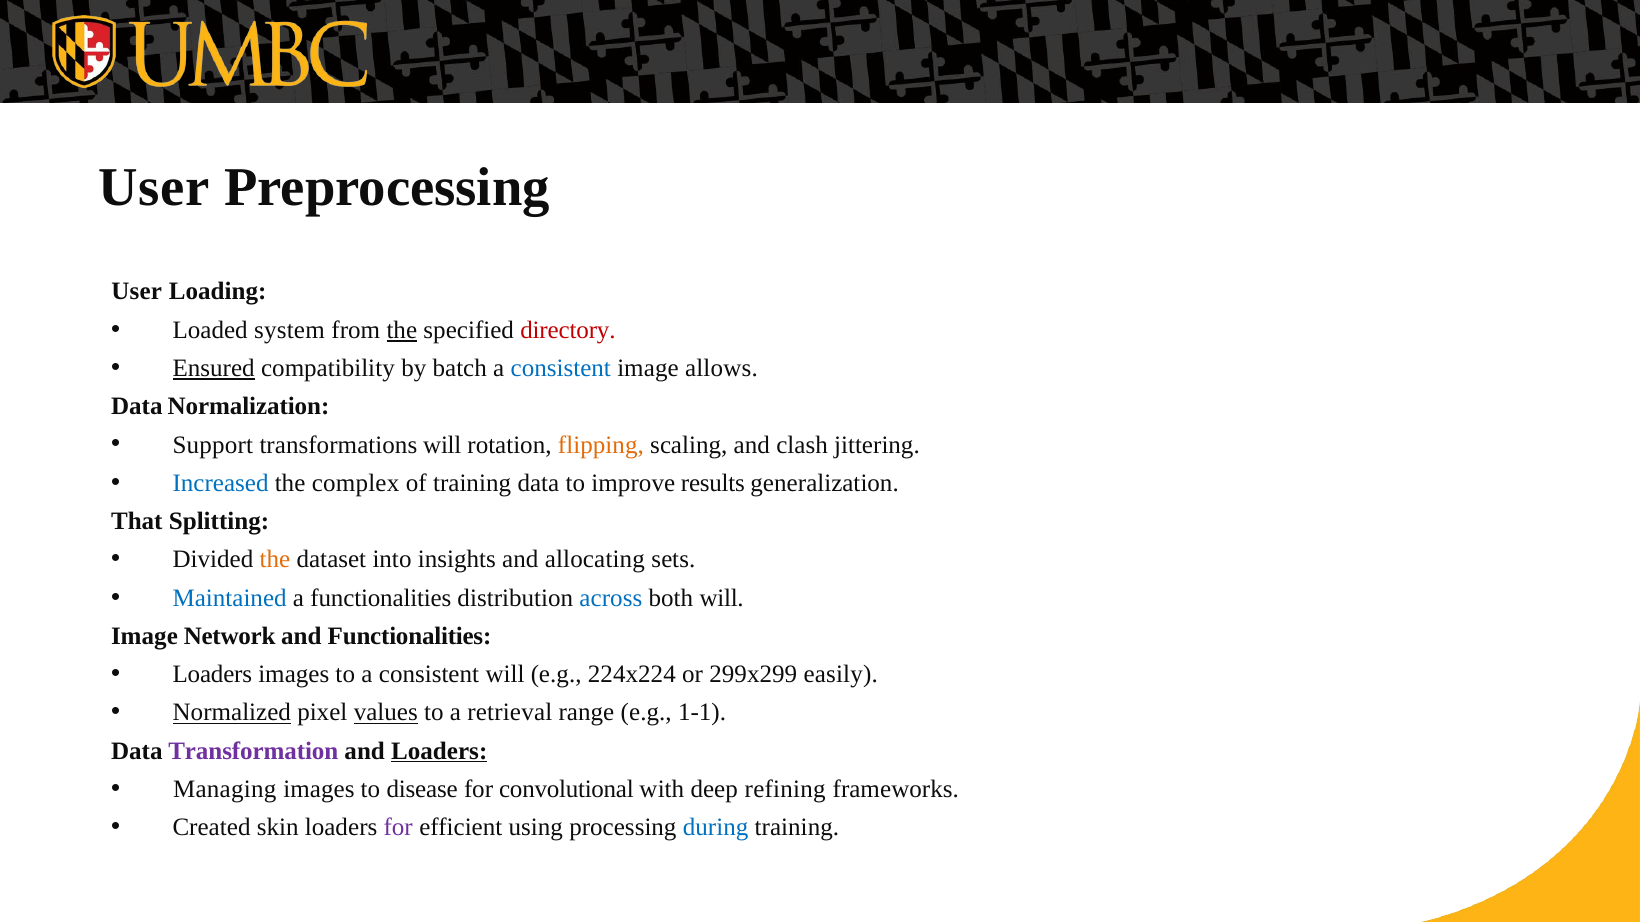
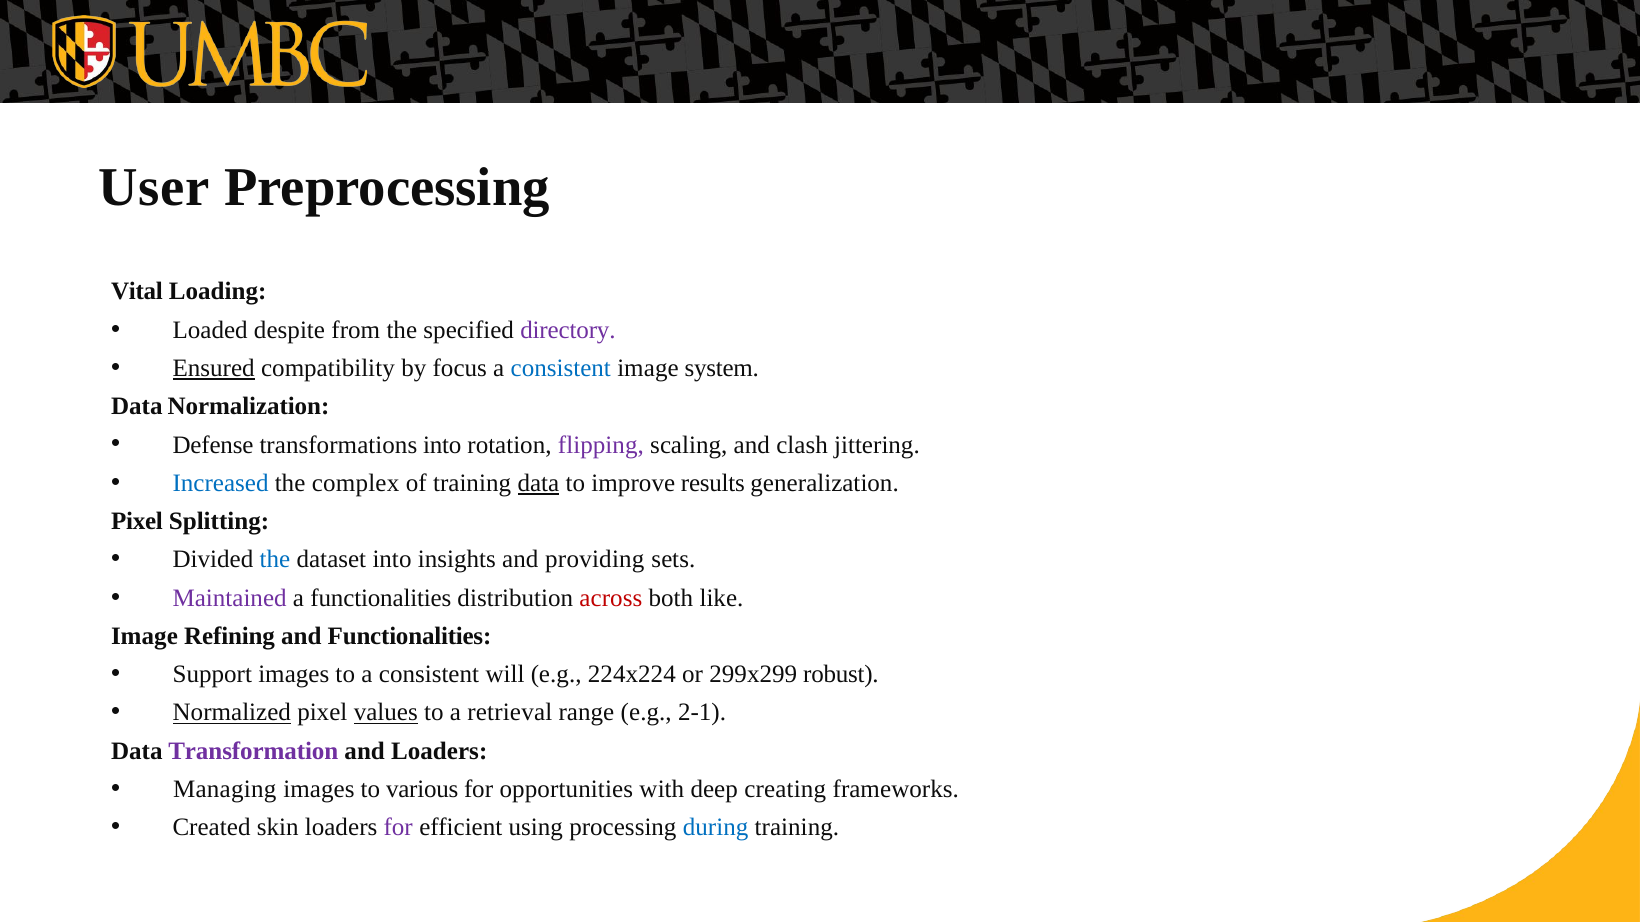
User at (137, 292): User -> Vital
system: system -> despite
the at (402, 330) underline: present -> none
directory colour: red -> purple
batch: batch -> focus
allows: allows -> system
Support: Support -> Defense
transformations will: will -> into
flipping colour: orange -> purple
data at (538, 483) underline: none -> present
That at (137, 522): That -> Pixel
the at (275, 560) colour: orange -> blue
allocating: allocating -> providing
Maintained colour: blue -> purple
across colour: blue -> red
both will: will -> like
Network: Network -> Refining
Loaders at (212, 675): Loaders -> Support
easily: easily -> robust
1-1: 1-1 -> 2-1
Loaders at (439, 751) underline: present -> none
disease: disease -> various
convolutional: convolutional -> opportunities
refining: refining -> creating
